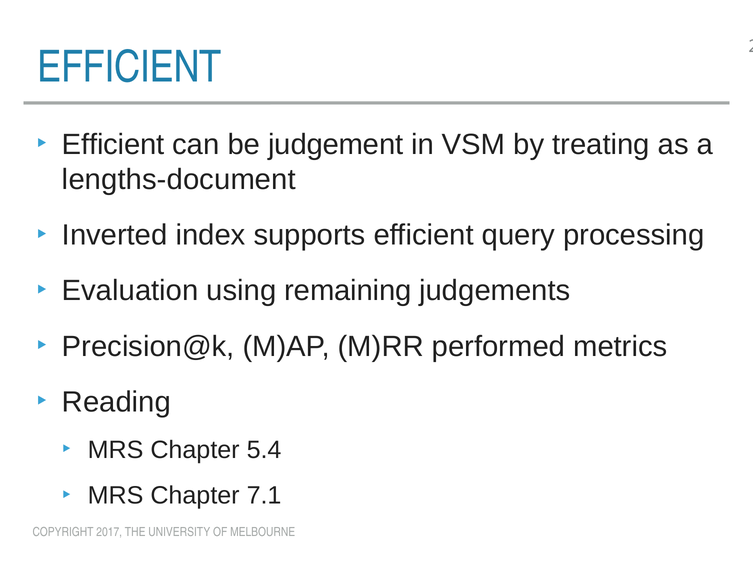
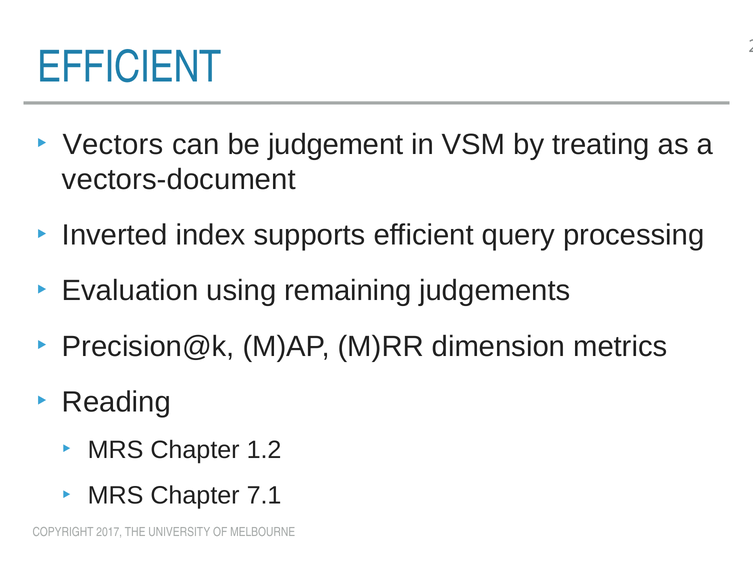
Efficient at (113, 145): Efficient -> Vectors
lengths-document: lengths-document -> vectors-document
performed: performed -> dimension
5.4: 5.4 -> 1.2
